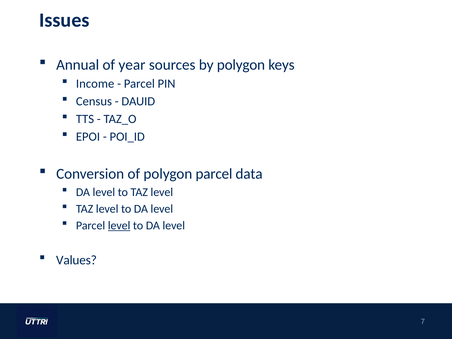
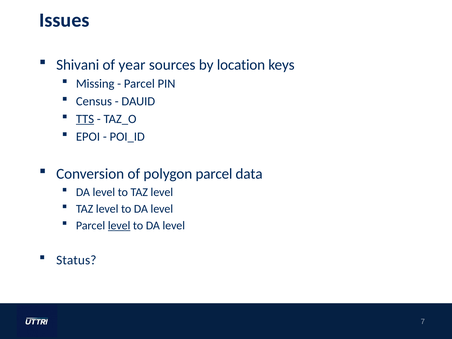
Annual: Annual -> Shivani
by polygon: polygon -> location
Income: Income -> Missing
TTS underline: none -> present
Values: Values -> Status
